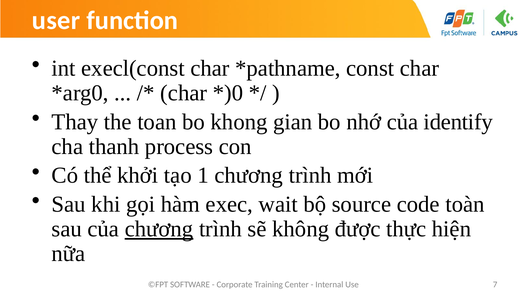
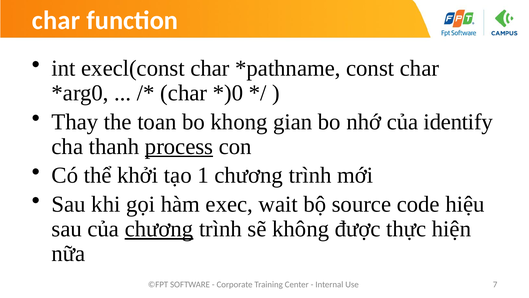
user at (56, 20): user -> char
process underline: none -> present
toàn: toàn -> hiệu
